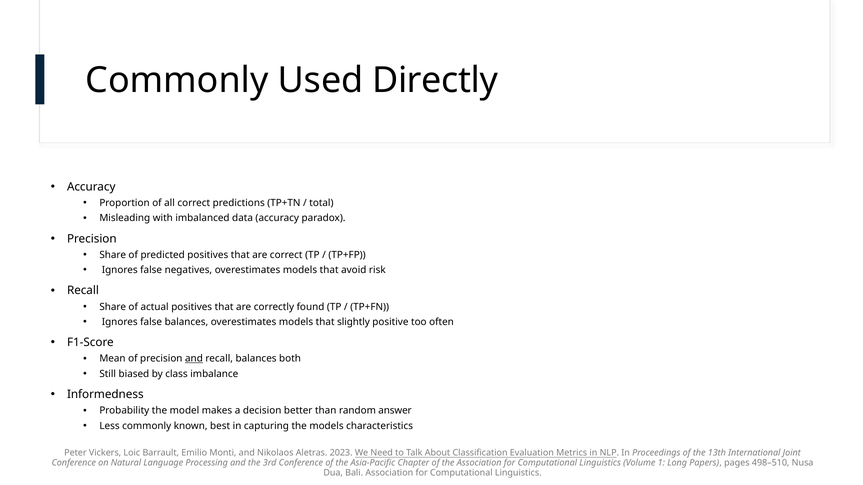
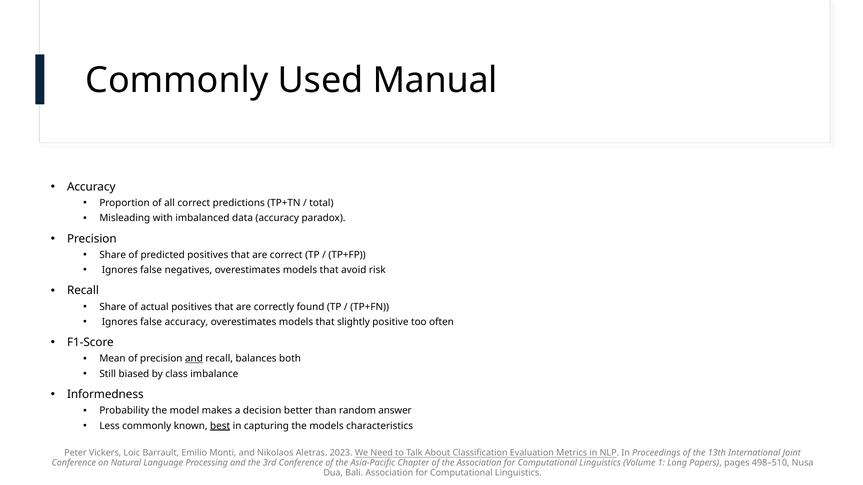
Directly: Directly -> Manual
false balances: balances -> accuracy
best underline: none -> present
